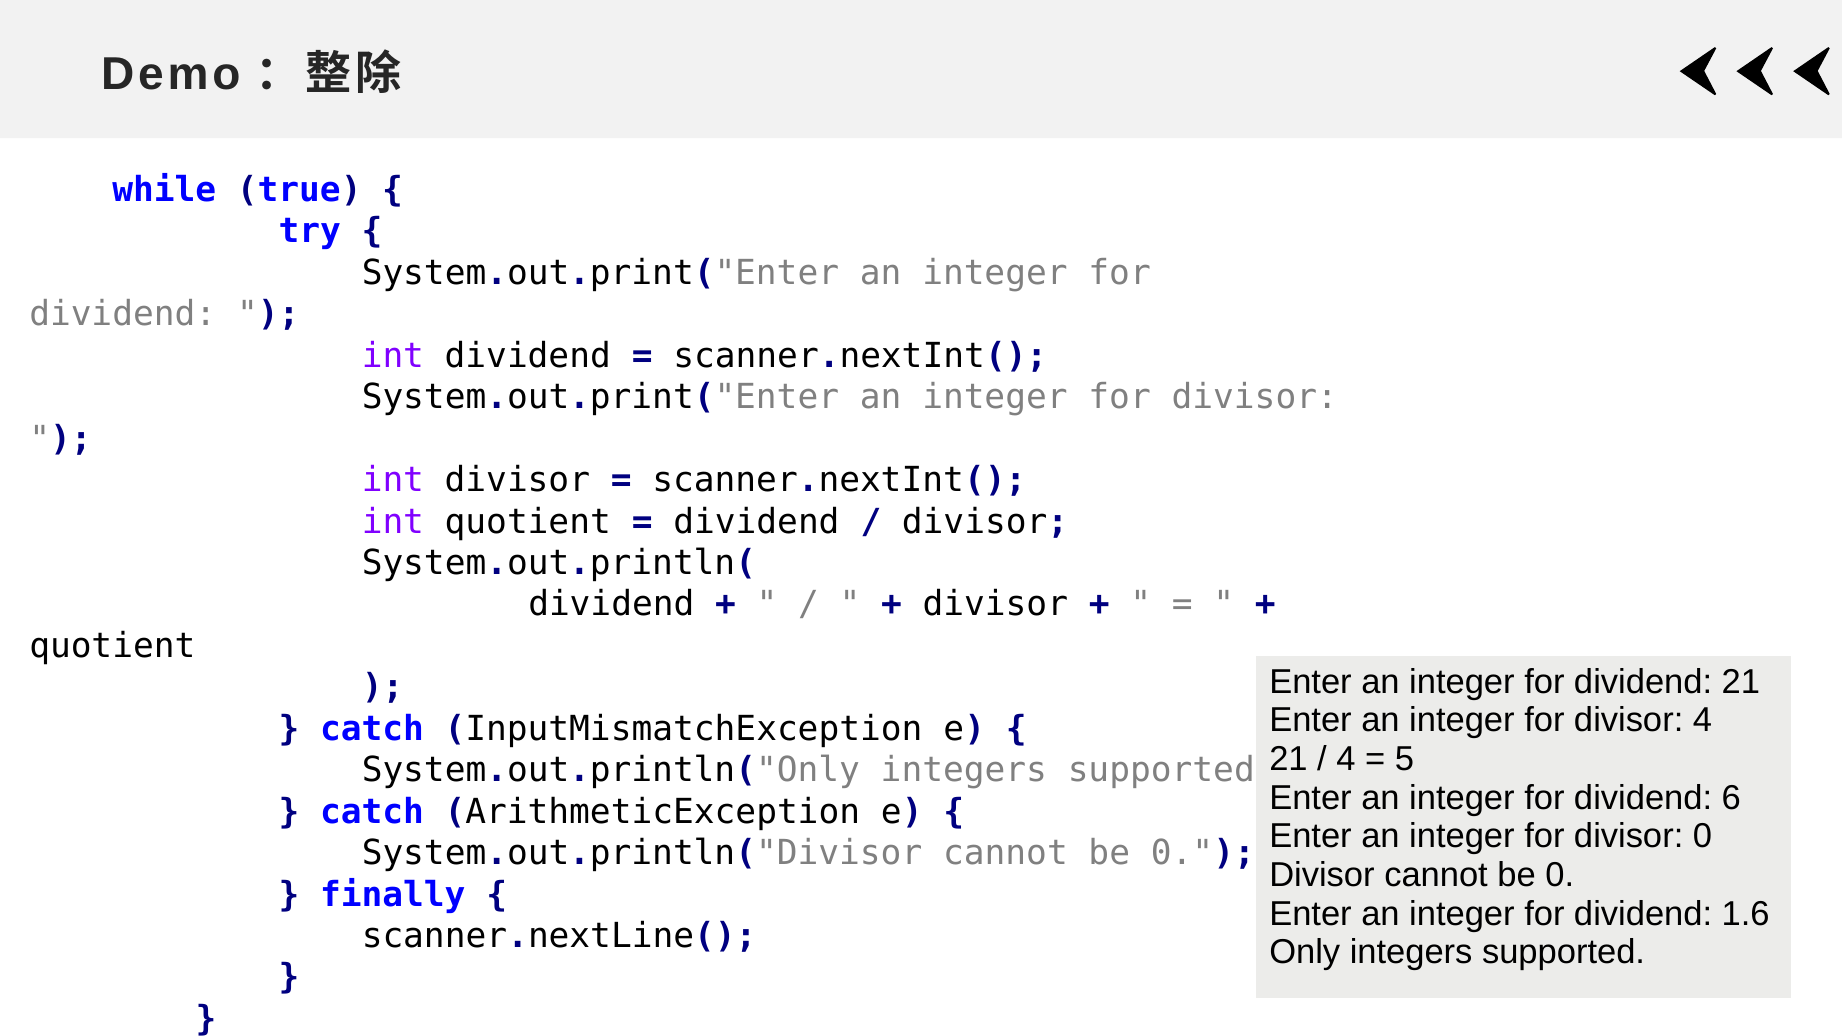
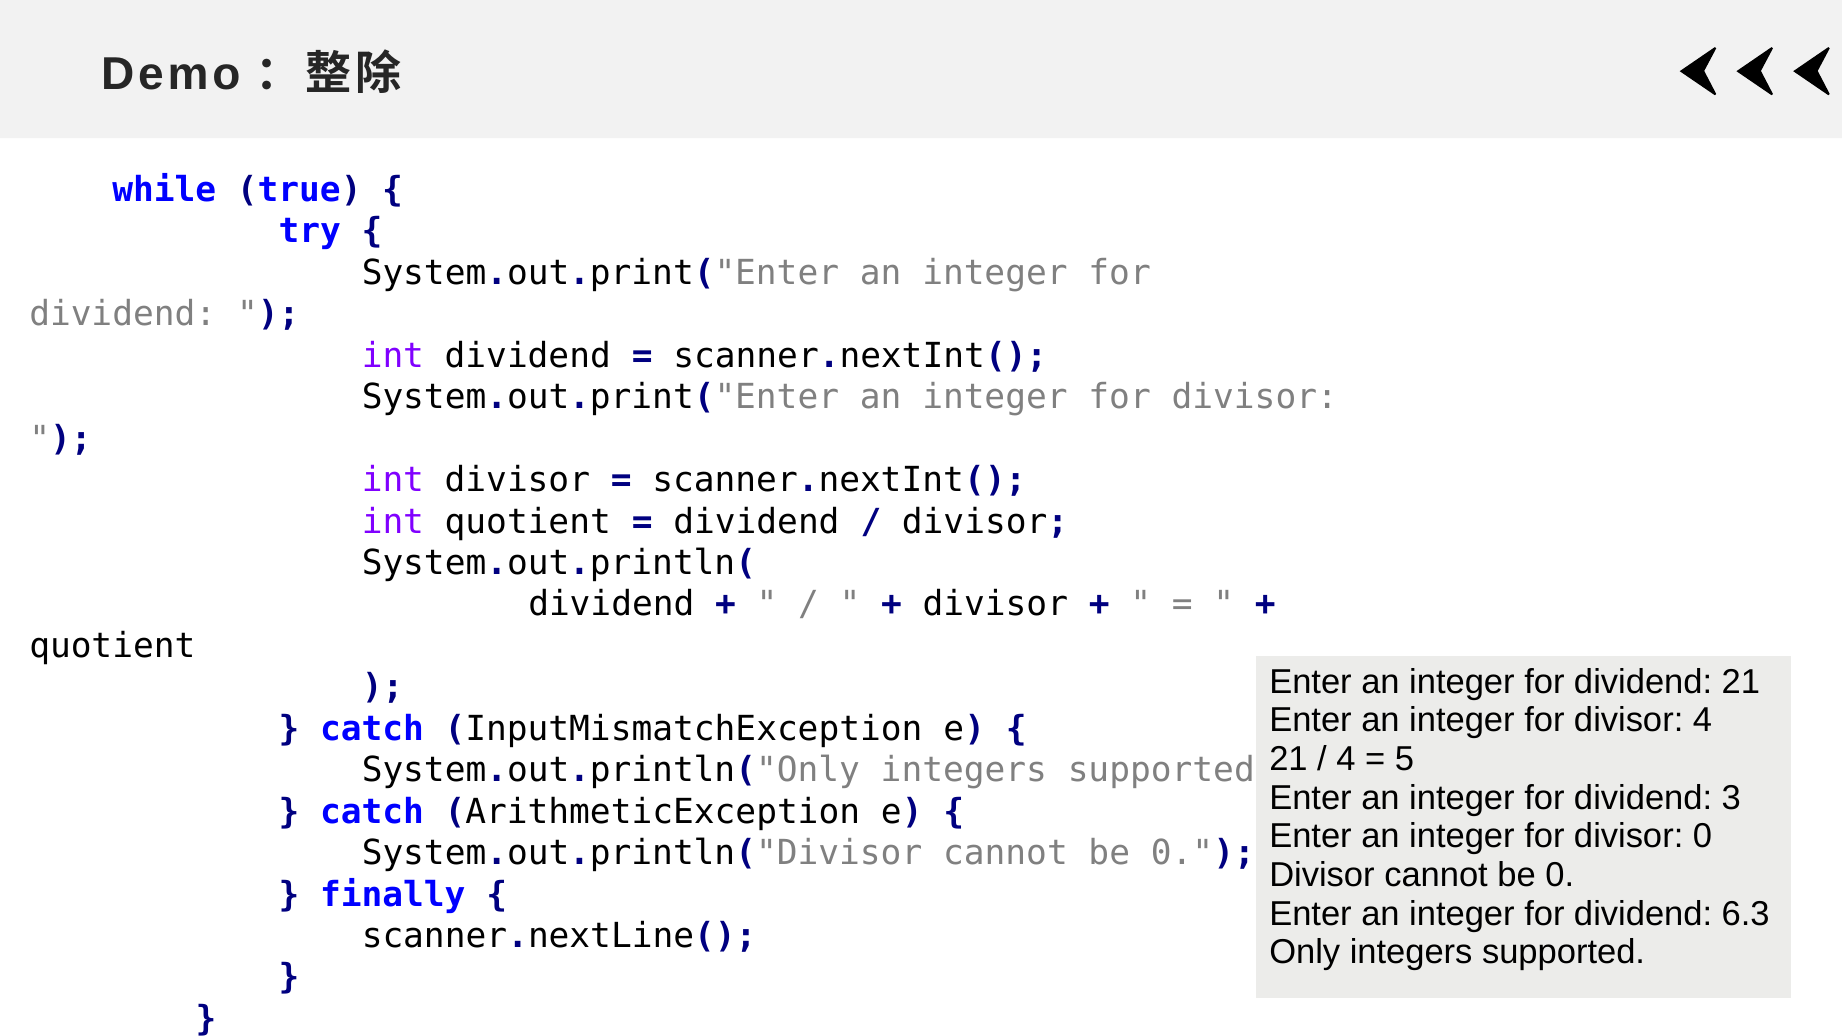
6: 6 -> 3
1.6: 1.6 -> 6.3
